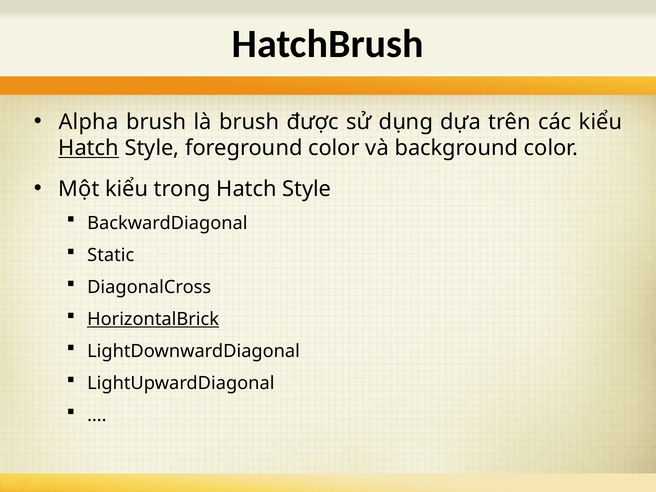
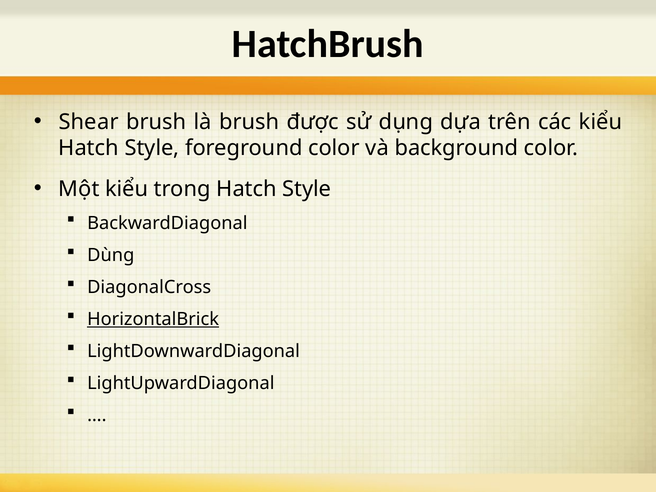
Alpha: Alpha -> Shear
Hatch at (89, 148) underline: present -> none
Static: Static -> Dùng
